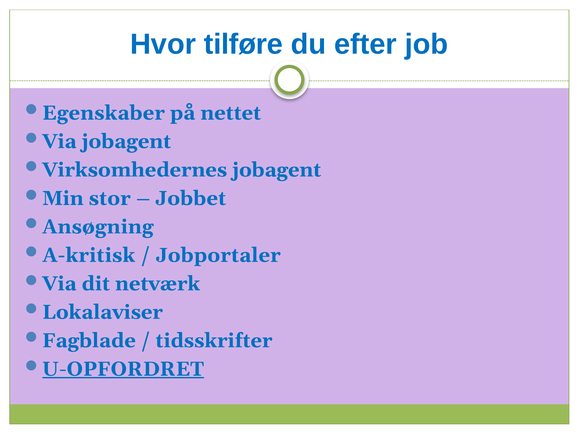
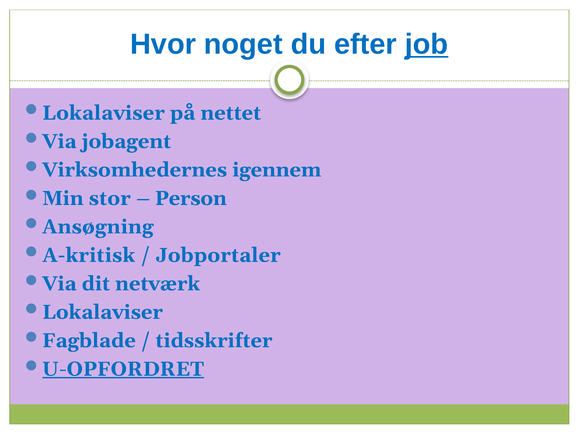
tilføre: tilføre -> noget
job underline: none -> present
Egenskaber at (104, 113): Egenskaber -> Lokalaviser
Virksomhedernes jobagent: jobagent -> igennem
Jobbet: Jobbet -> Person
